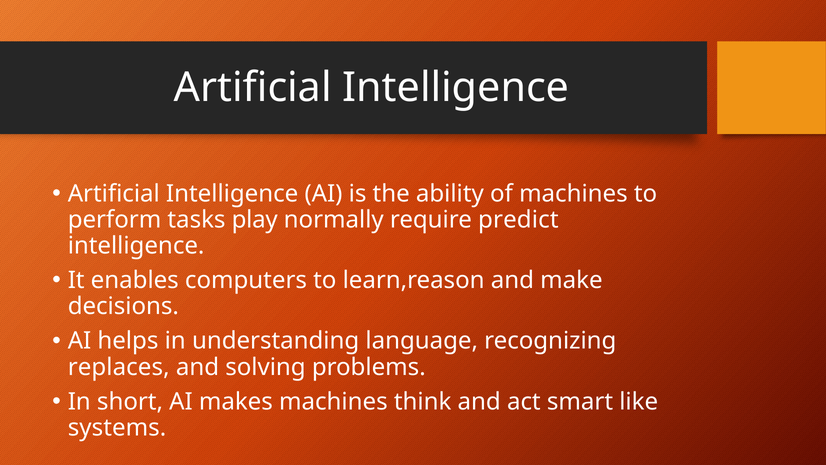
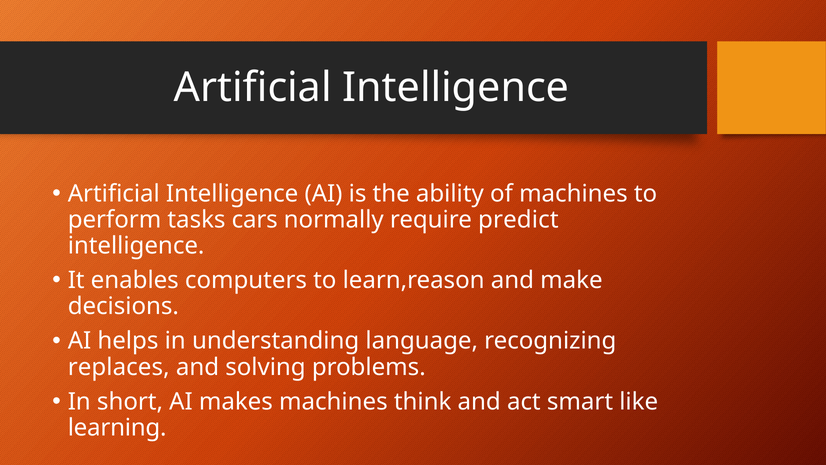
play: play -> cars
systems: systems -> learning
